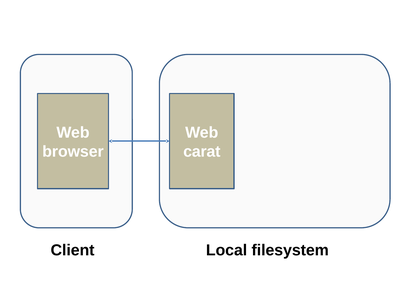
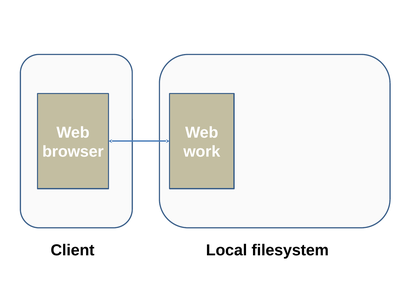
carat: carat -> work
